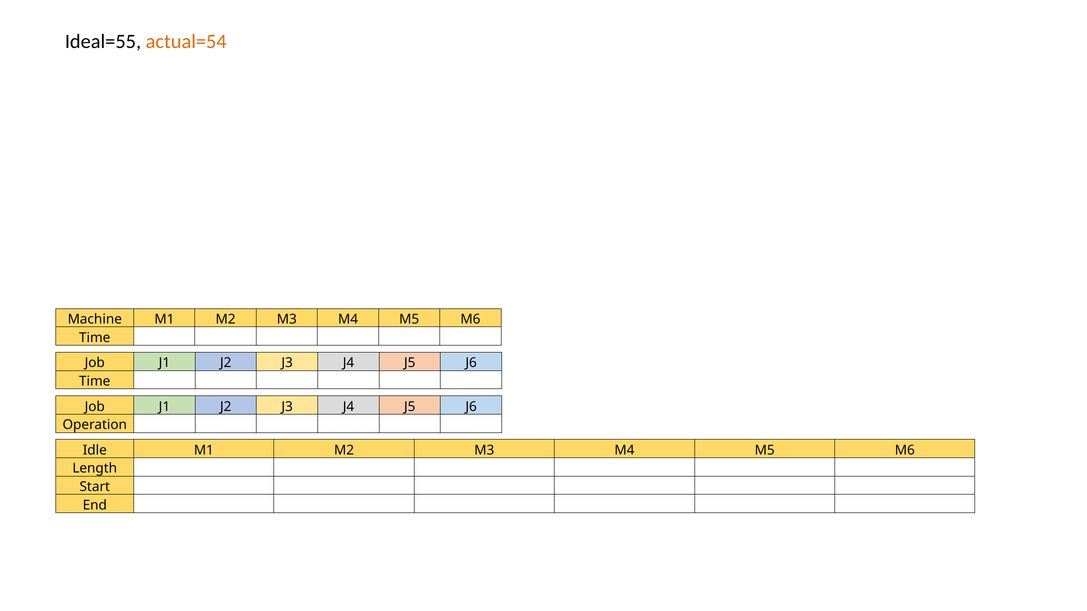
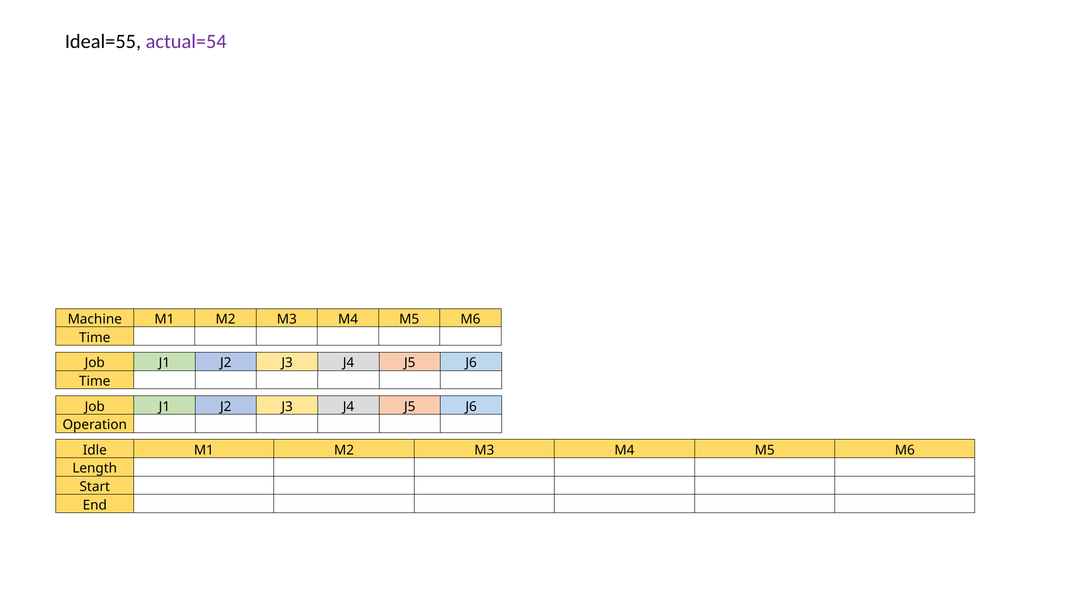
actual=54 colour: orange -> purple
